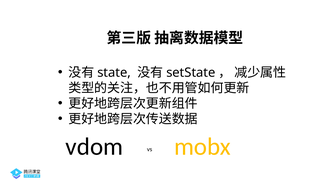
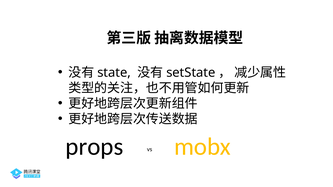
vdom: vdom -> props
